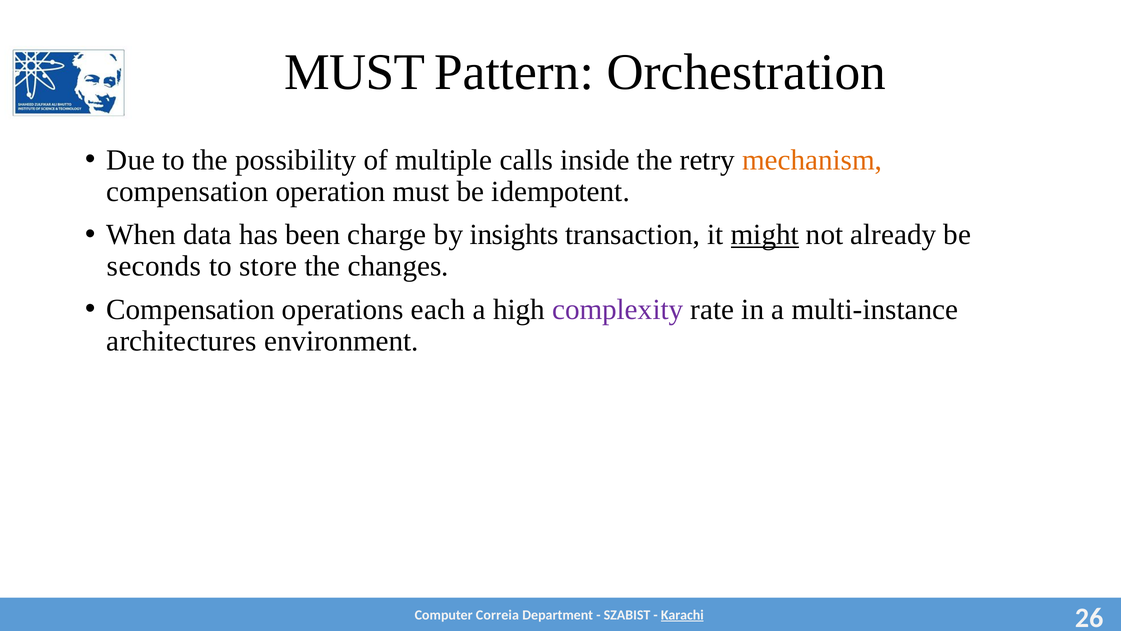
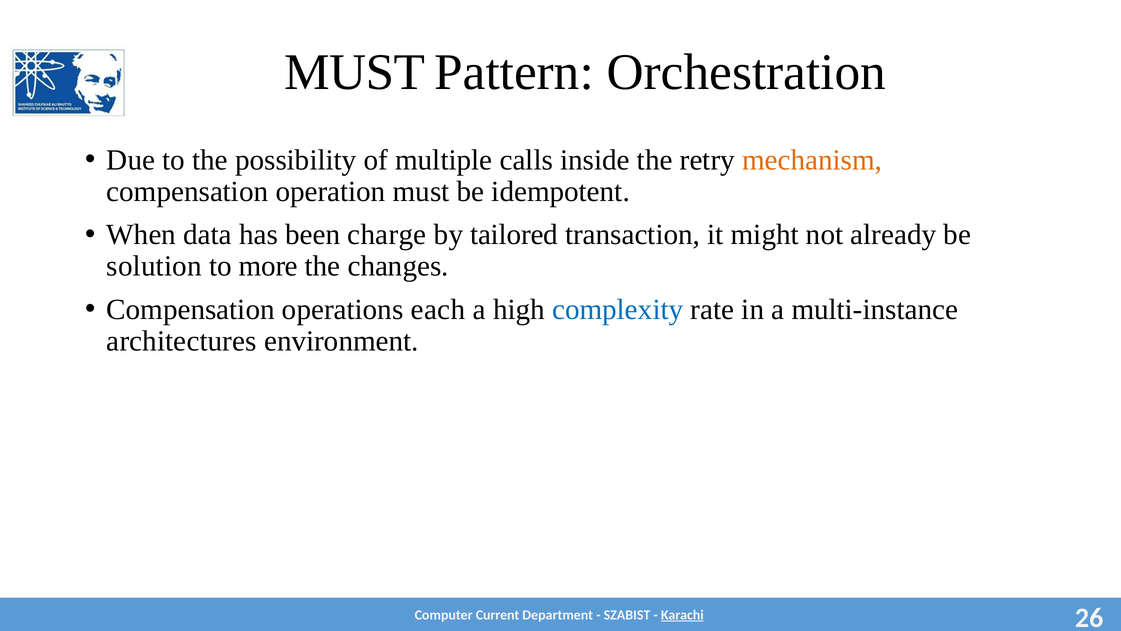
insights: insights -> tailored
might underline: present -> none
seconds: seconds -> solution
store: store -> more
complexity colour: purple -> blue
Correia: Correia -> Current
